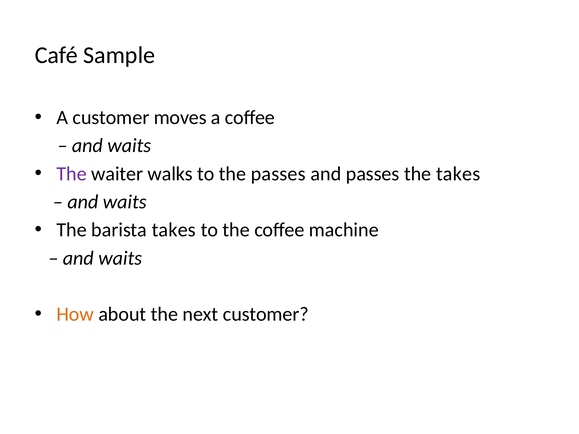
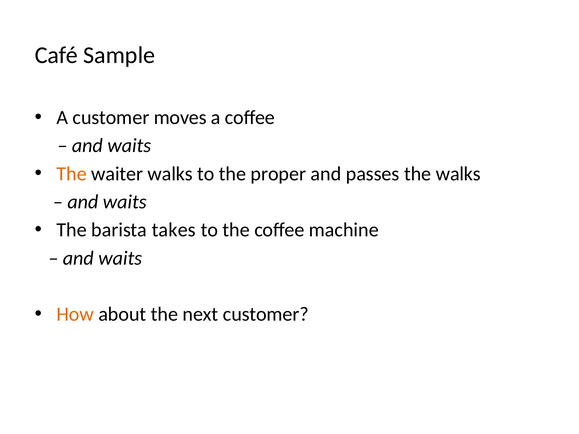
The at (72, 174) colour: purple -> orange
the passes: passes -> proper
the takes: takes -> walks
